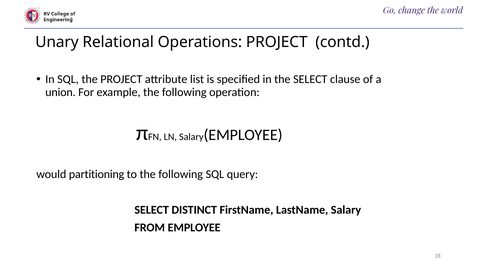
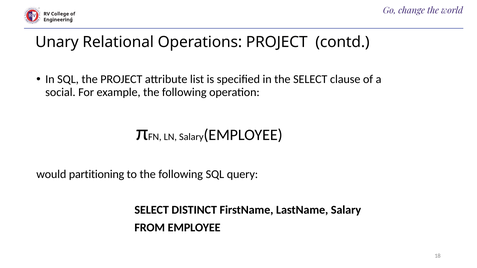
union: union -> social
